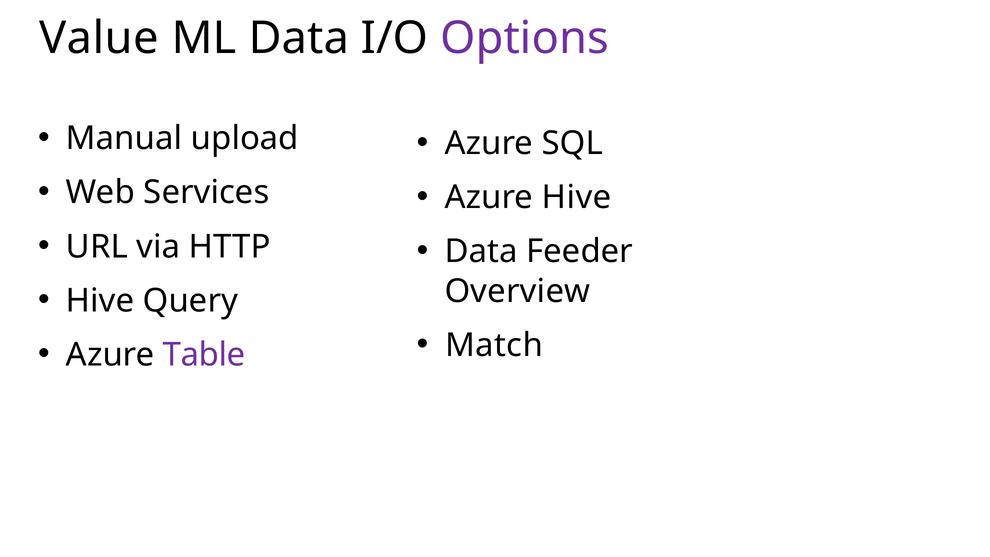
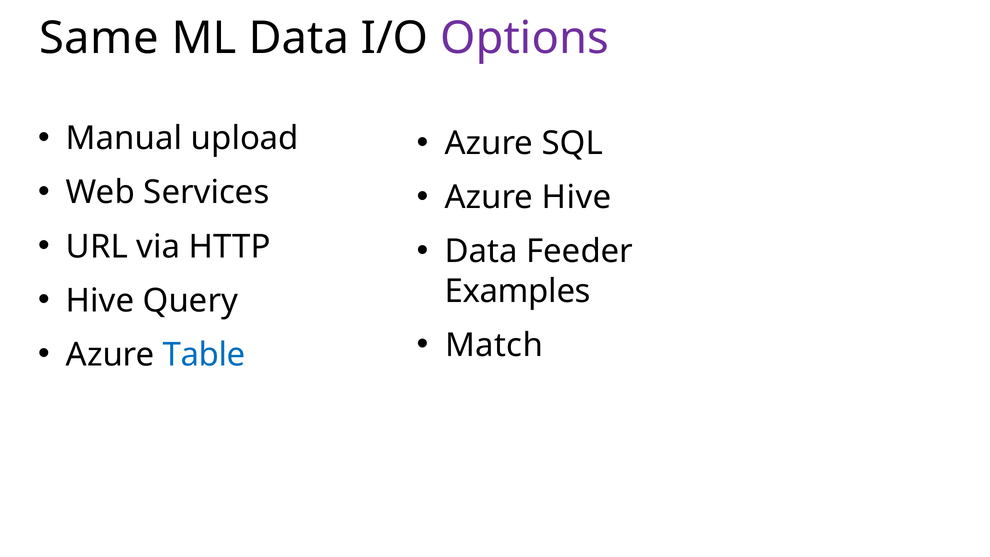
Value: Value -> Same
Overview: Overview -> Examples
Table colour: purple -> blue
